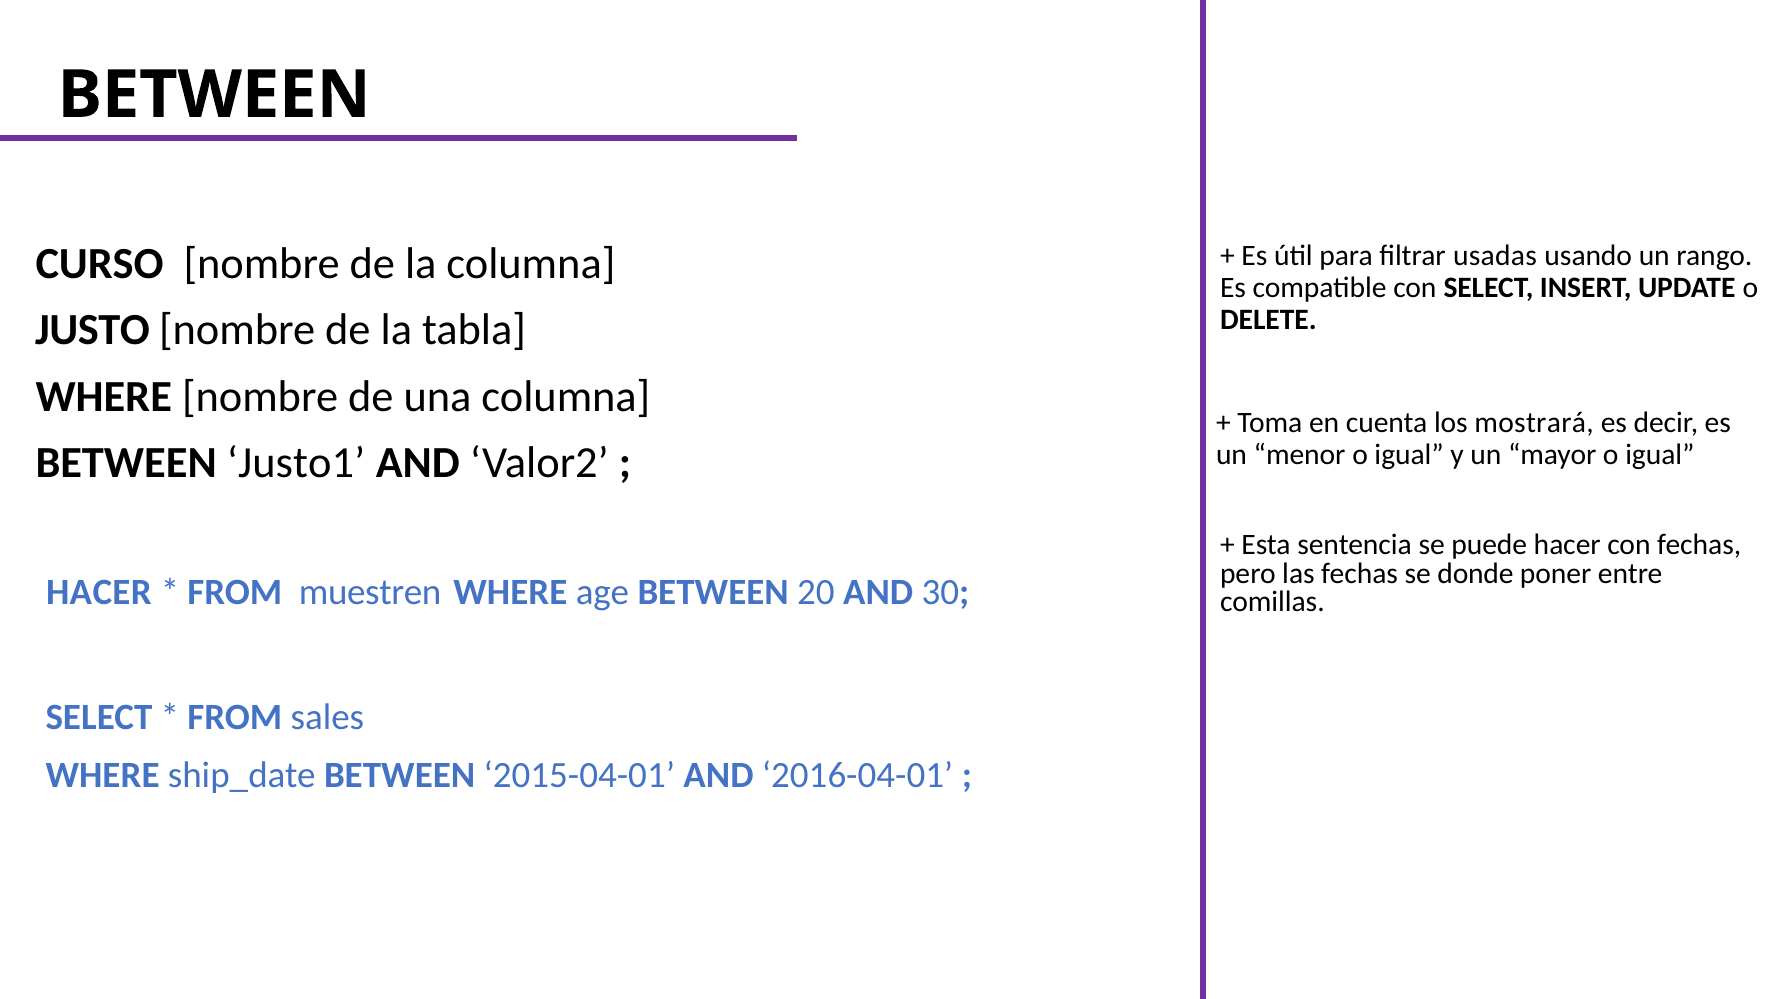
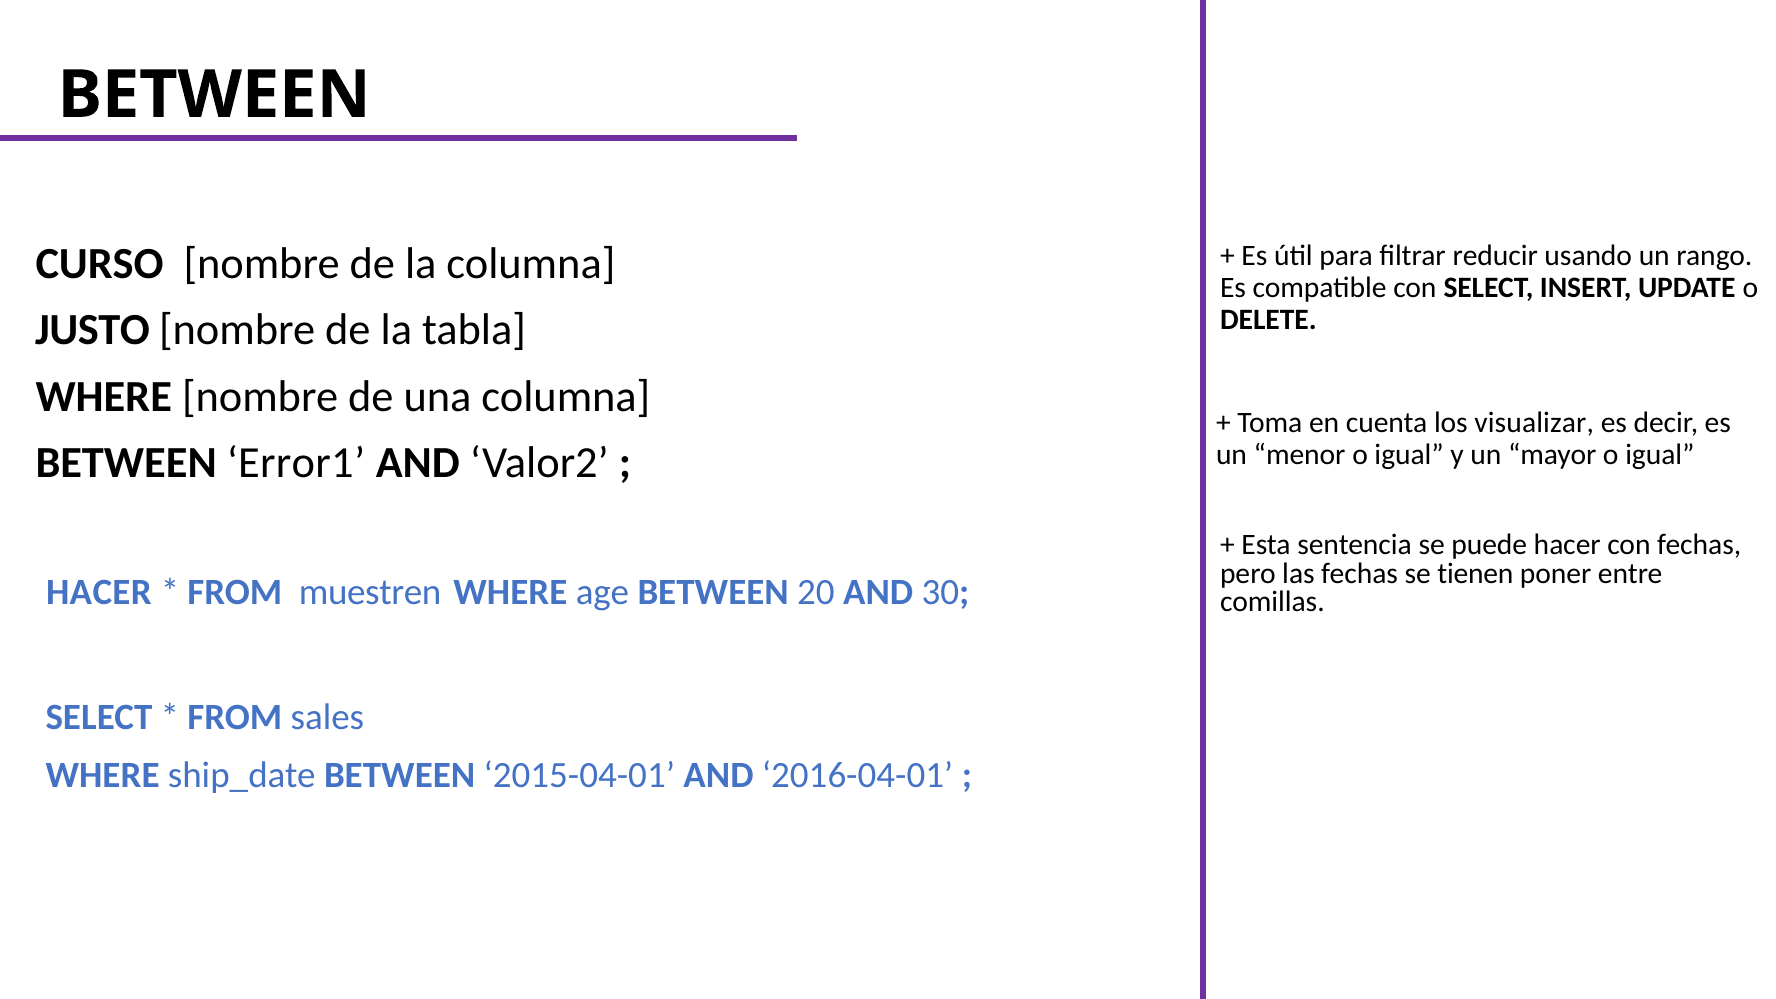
usadas: usadas -> reducir
mostrará: mostrará -> visualizar
Justo1: Justo1 -> Error1
donde: donde -> tienen
